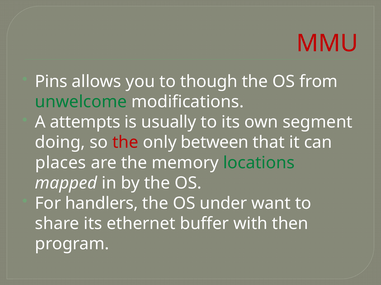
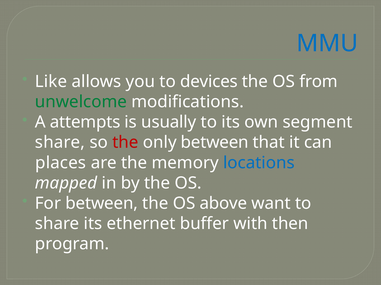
MMU colour: red -> blue
Pins: Pins -> Like
though: though -> devices
doing at (60, 143): doing -> share
locations colour: green -> blue
For handlers: handlers -> between
under: under -> above
